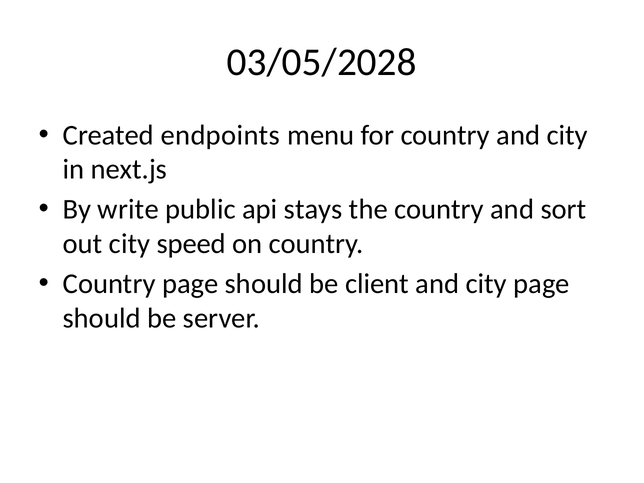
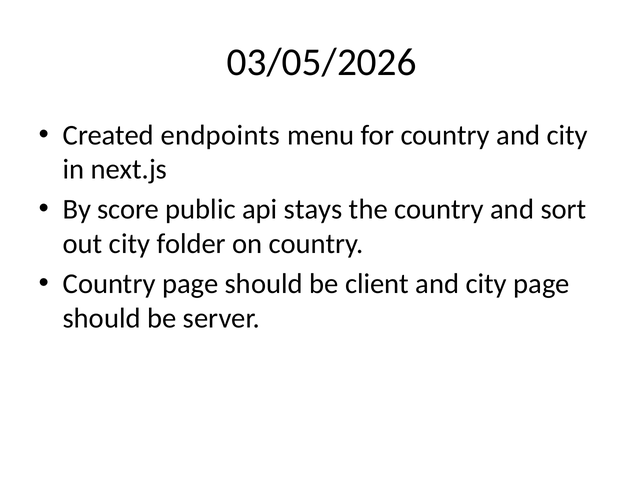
03/05/2028: 03/05/2028 -> 03/05/2026
write: write -> score
speed: speed -> folder
